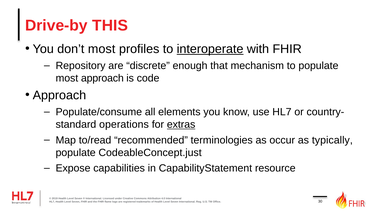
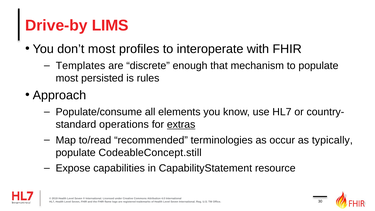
THIS: THIS -> LIMS
interoperate underline: present -> none
Repository: Repository -> Templates
most approach: approach -> persisted
code: code -> rules
CodeableConcept.just: CodeableConcept.just -> CodeableConcept.still
